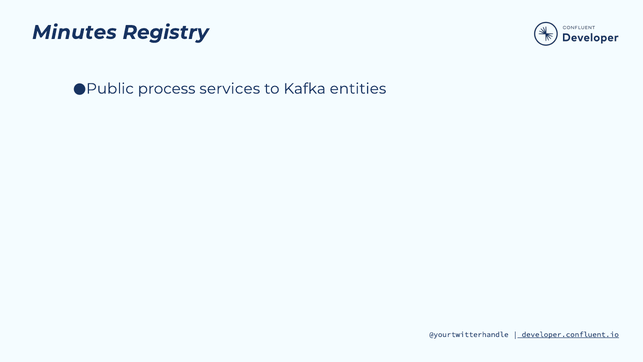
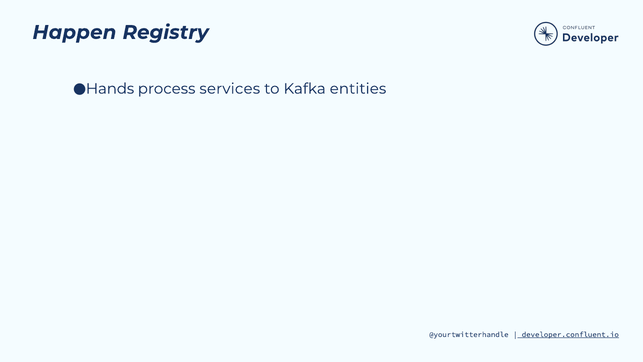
Minutes: Minutes -> Happen
Public: Public -> Hands
